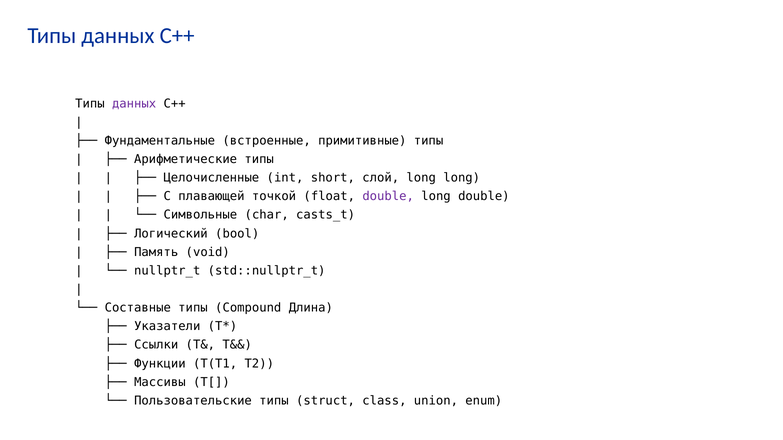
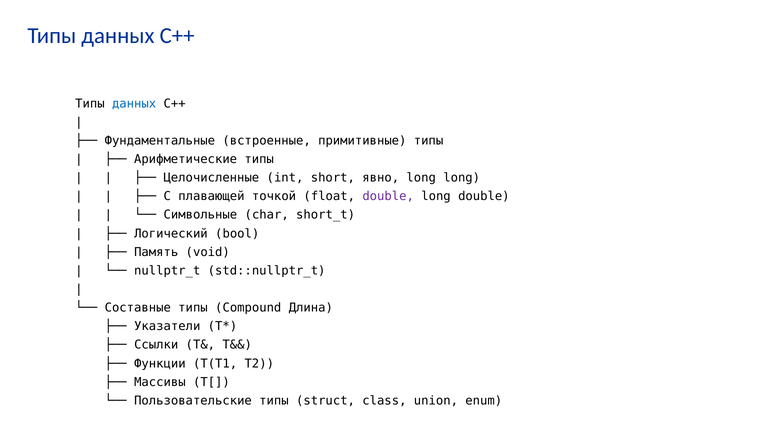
данных at (134, 104) colour: purple -> blue
слой: слой -> явно
casts_t: casts_t -> short_t
